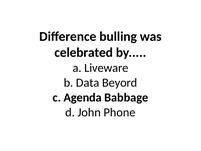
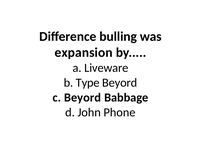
celebrated: celebrated -> expansion
Data: Data -> Type
c Agenda: Agenda -> Beyord
